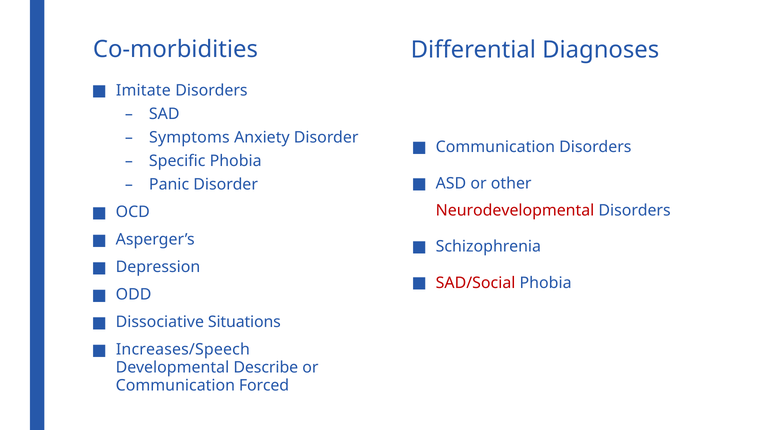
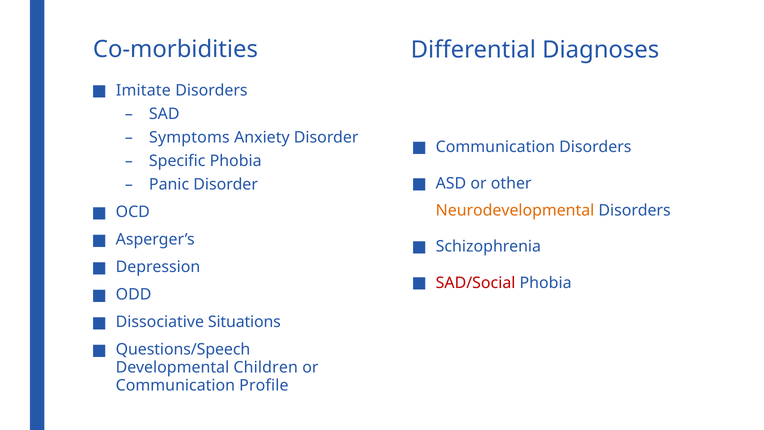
Neurodevelopmental colour: red -> orange
Increases/Speech: Increases/Speech -> Questions/Speech
Describe: Describe -> Children
Forced: Forced -> Profile
